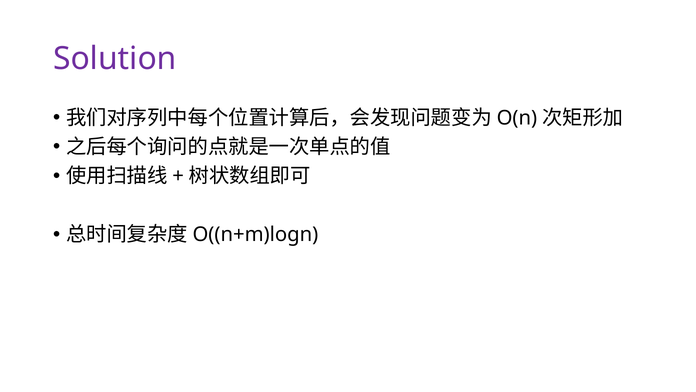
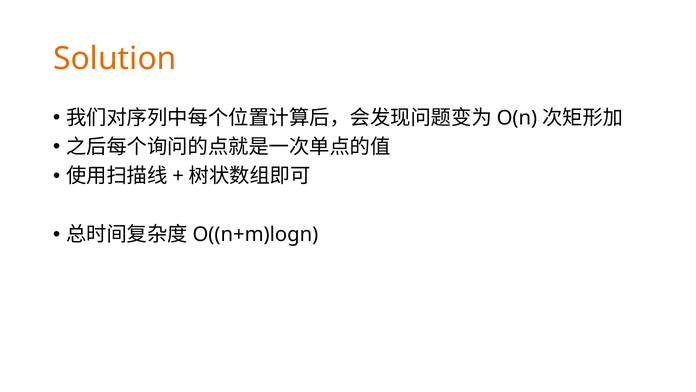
Solution colour: purple -> orange
